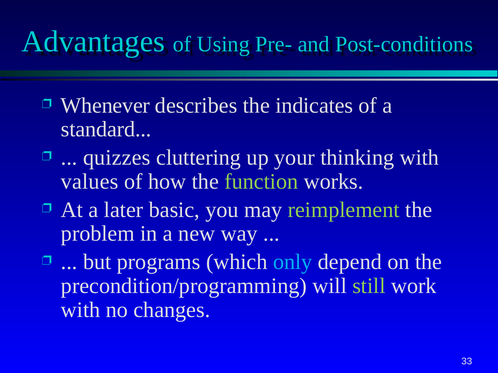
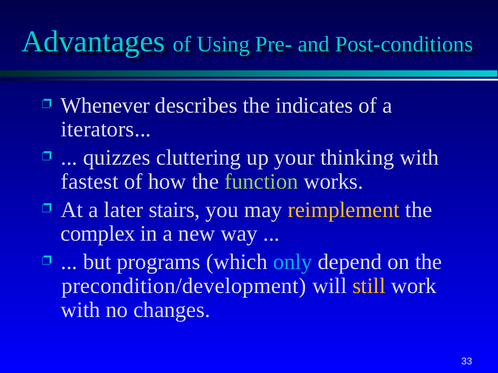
standard: standard -> iterators
values: values -> fastest
basic: basic -> stairs
reimplement colour: light green -> yellow
problem: problem -> complex
precondition/programming: precondition/programming -> precondition/development
still colour: light green -> yellow
